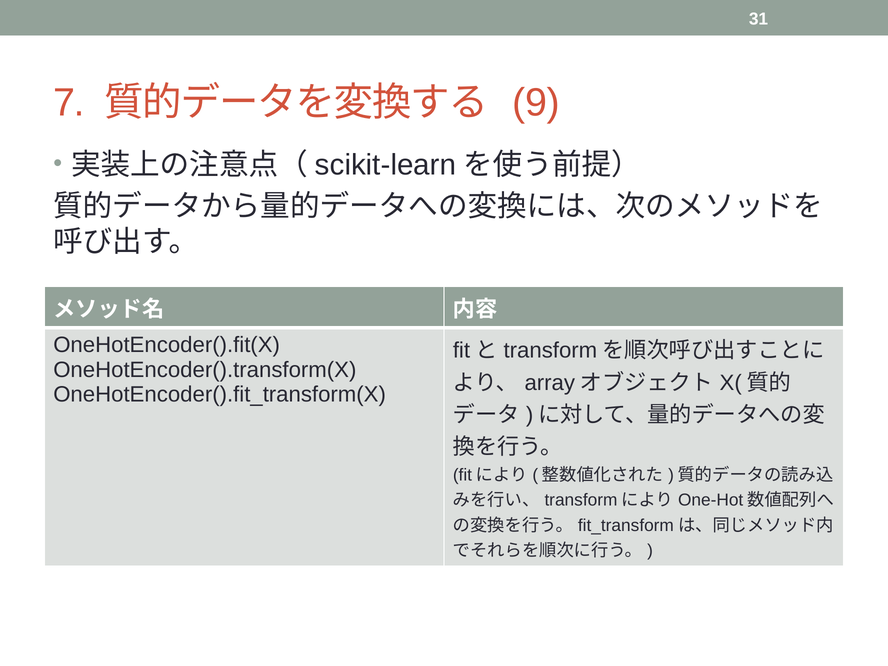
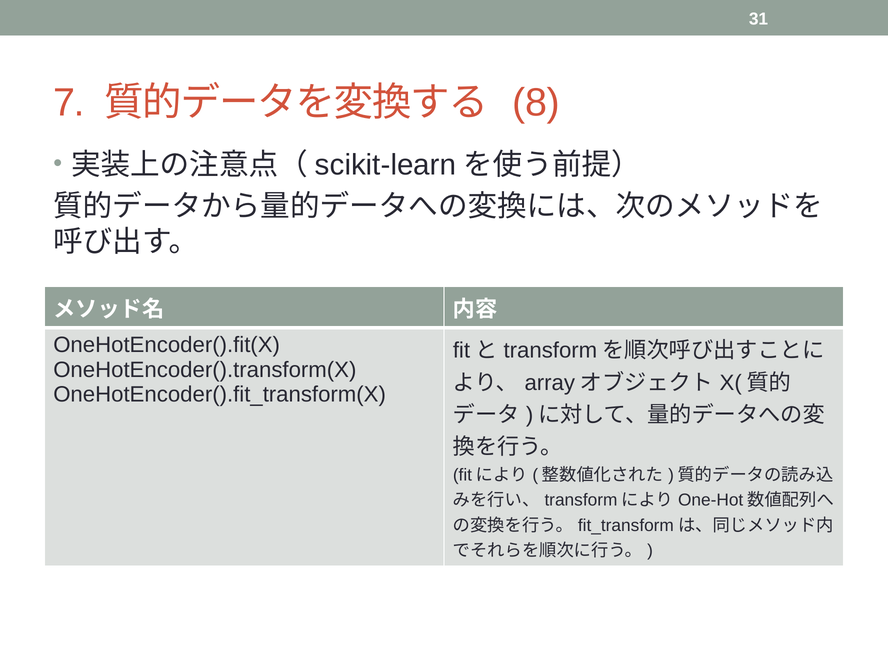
9: 9 -> 8
